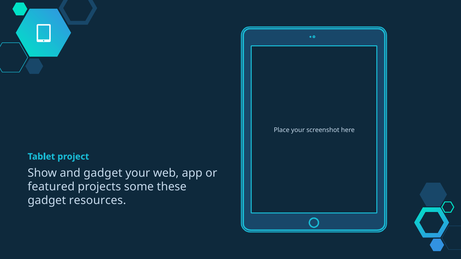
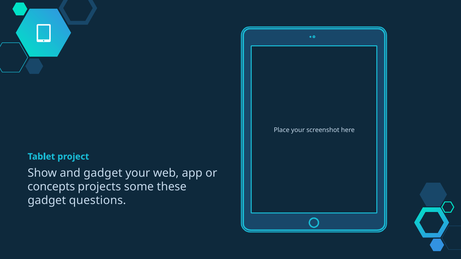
featured: featured -> concepts
resources: resources -> questions
